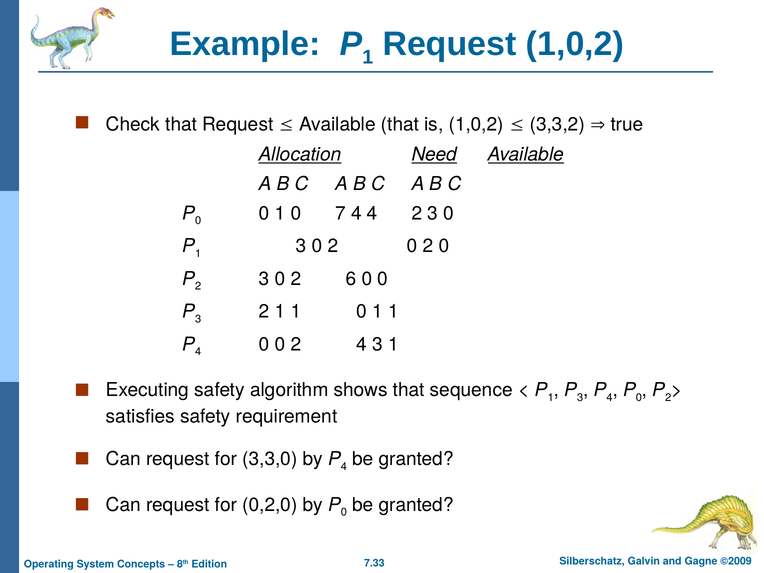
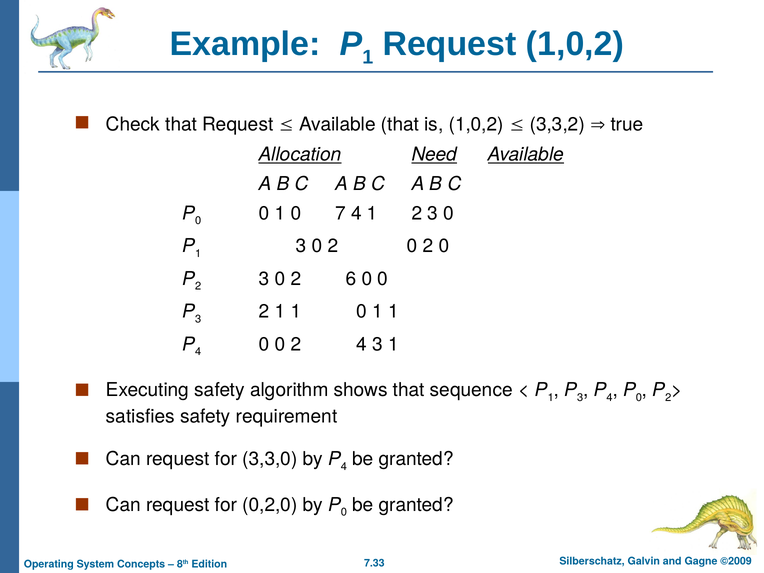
4 4: 4 -> 1
